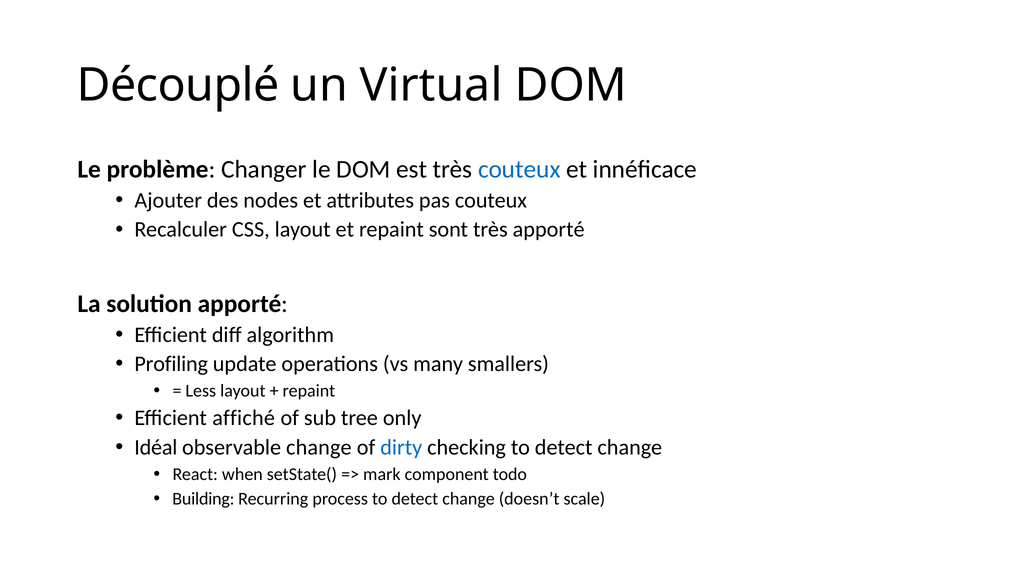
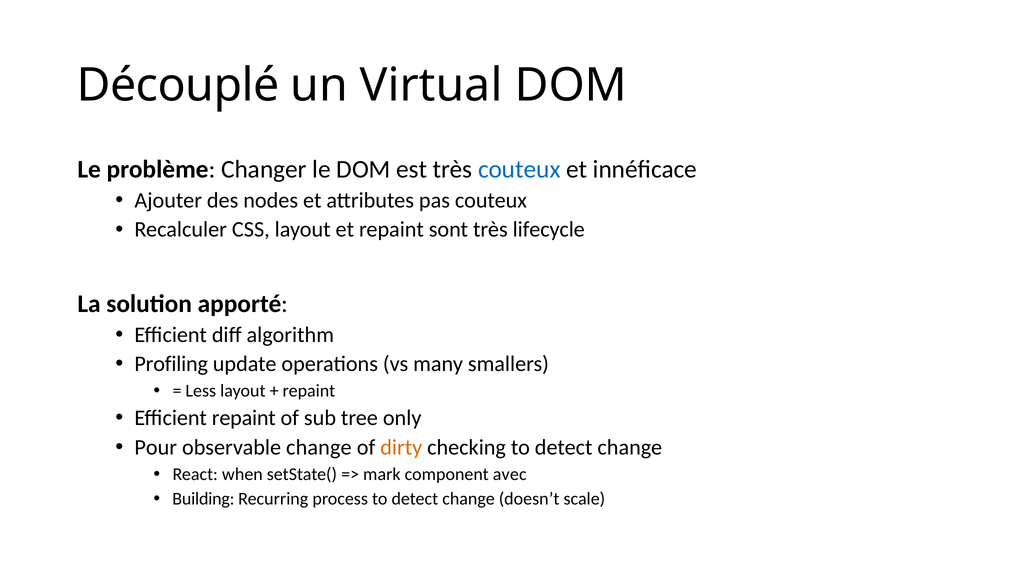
très apporté: apporté -> lifecycle
Efficient affiché: affiché -> repaint
Idéal: Idéal -> Pour
dirty colour: blue -> orange
todo: todo -> avec
